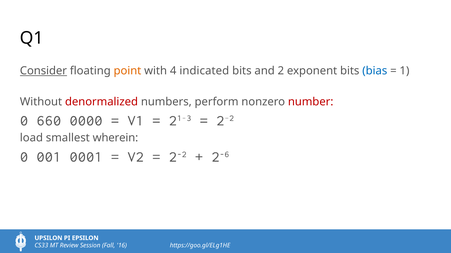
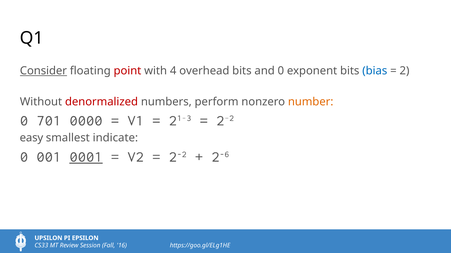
point colour: orange -> red
indicated: indicated -> overhead
and 2: 2 -> 0
1: 1 -> 2
number colour: red -> orange
660: 660 -> 701
load: load -> easy
wherein: wherein -> indicate
0001 underline: none -> present
